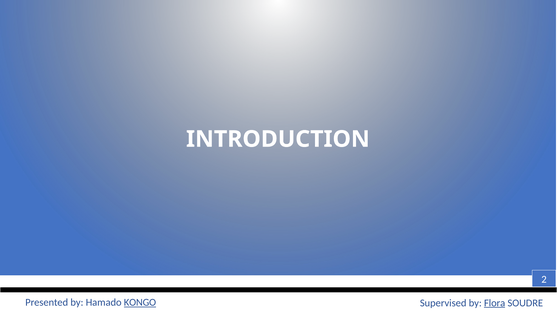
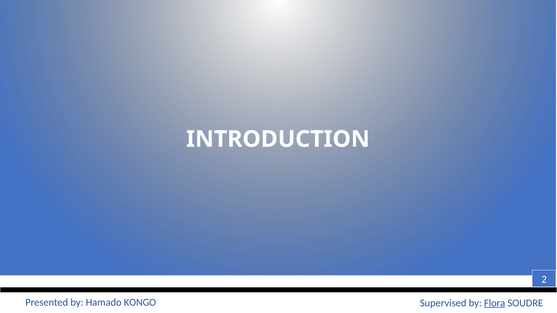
KONGO underline: present -> none
